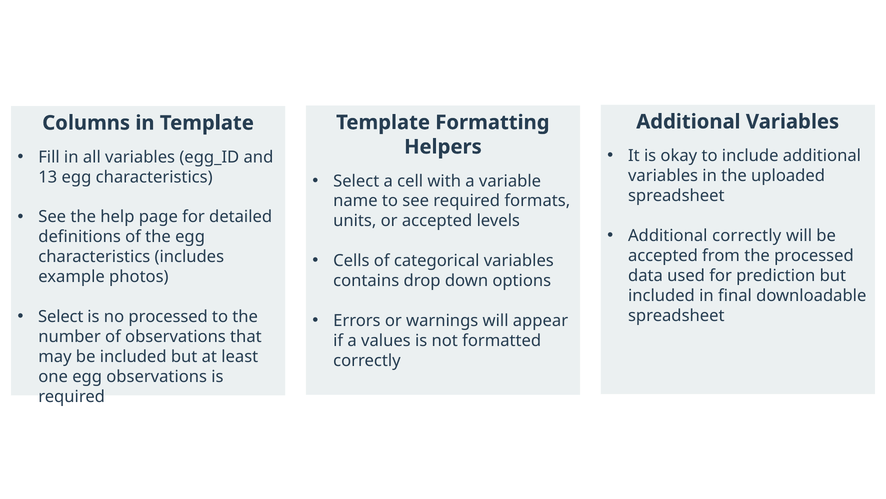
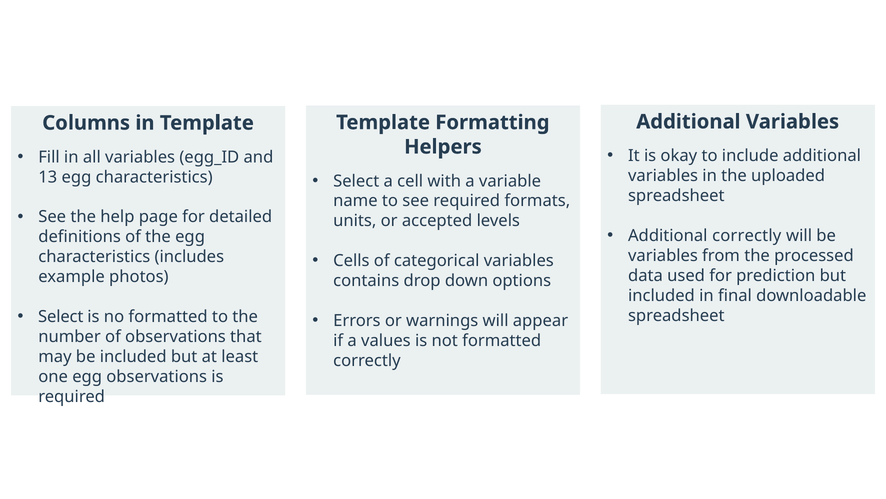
accepted at (663, 255): accepted -> variables
no processed: processed -> formatted
